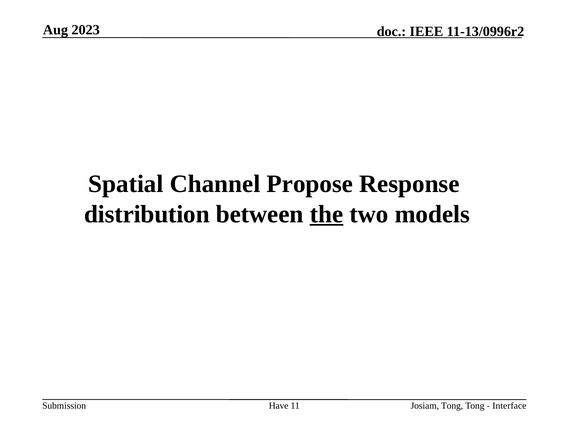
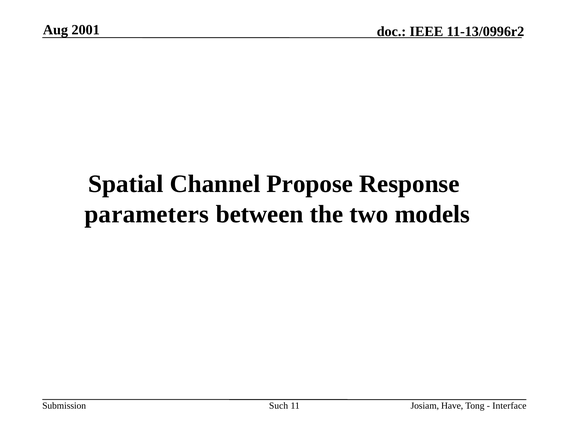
2023: 2023 -> 2001
distribution: distribution -> parameters
the underline: present -> none
Have: Have -> Such
Josiam Tong: Tong -> Have
